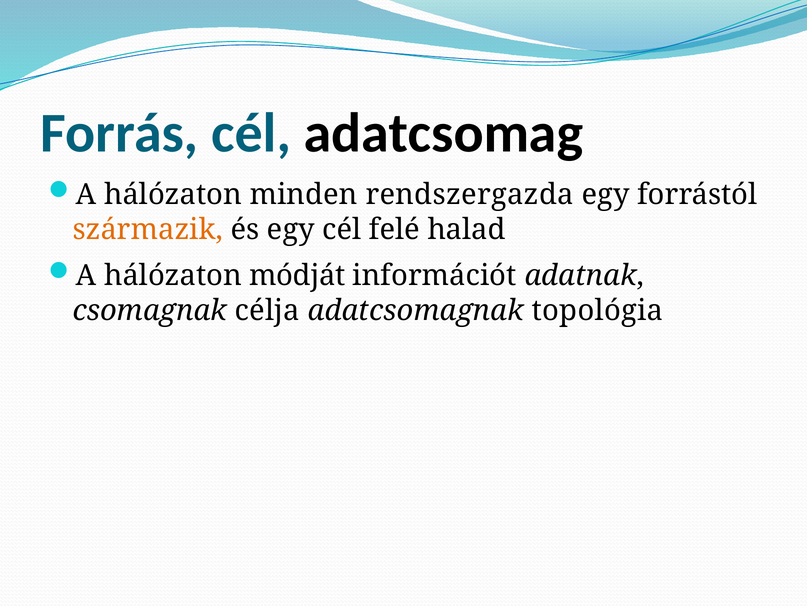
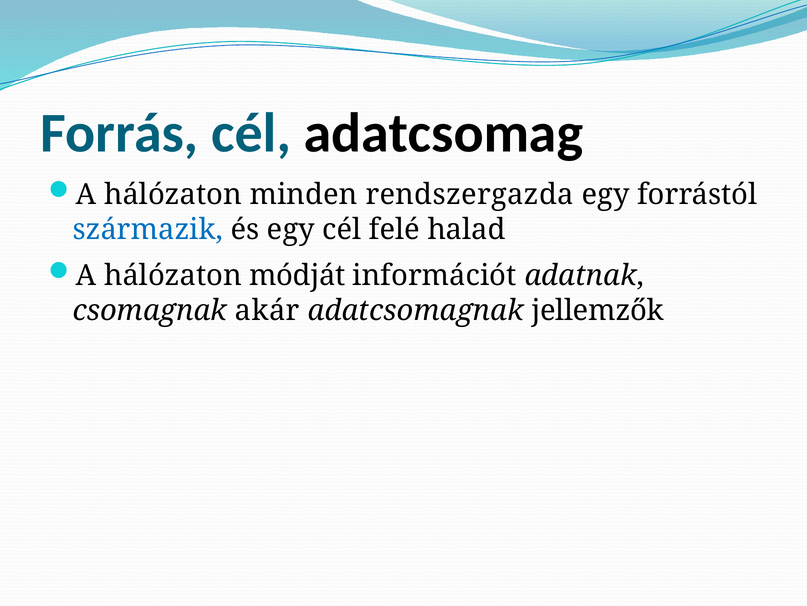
származik colour: orange -> blue
célja: célja -> akár
topológia: topológia -> jellemzők
